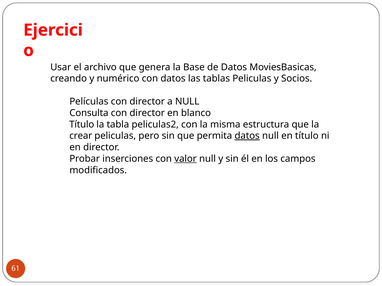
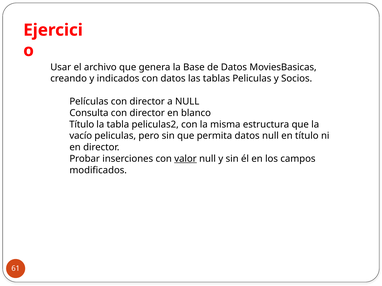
numérico: numérico -> indicados
crear: crear -> vacío
datos at (247, 136) underline: present -> none
